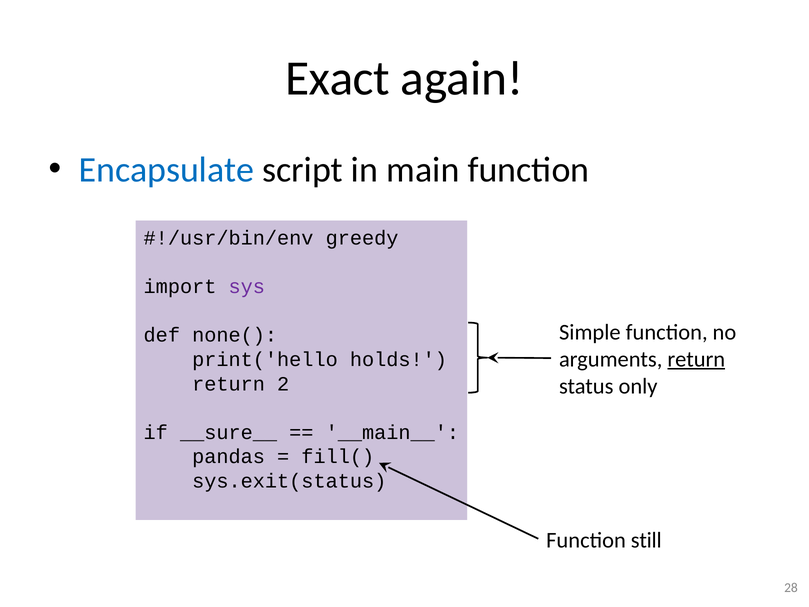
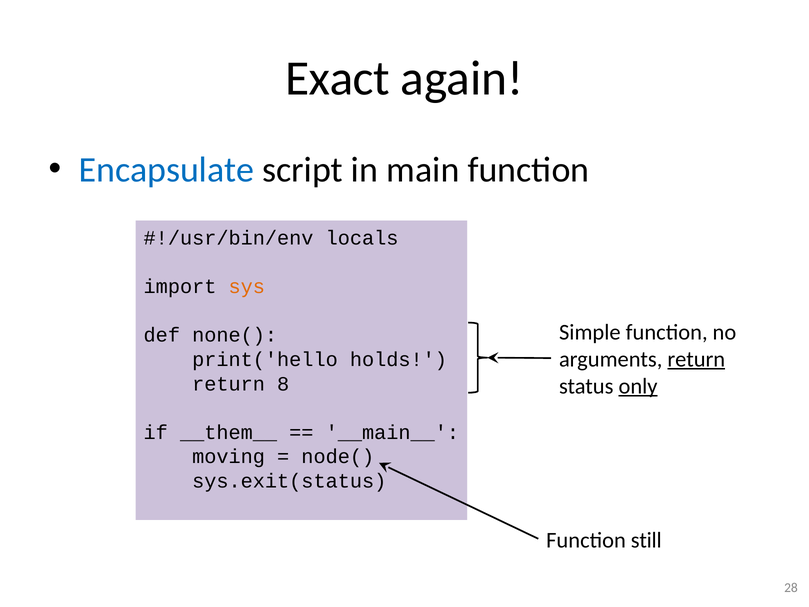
greedy: greedy -> locals
sys colour: purple -> orange
2: 2 -> 8
only underline: none -> present
__sure__: __sure__ -> __them__
pandas: pandas -> moving
fill(: fill( -> node(
